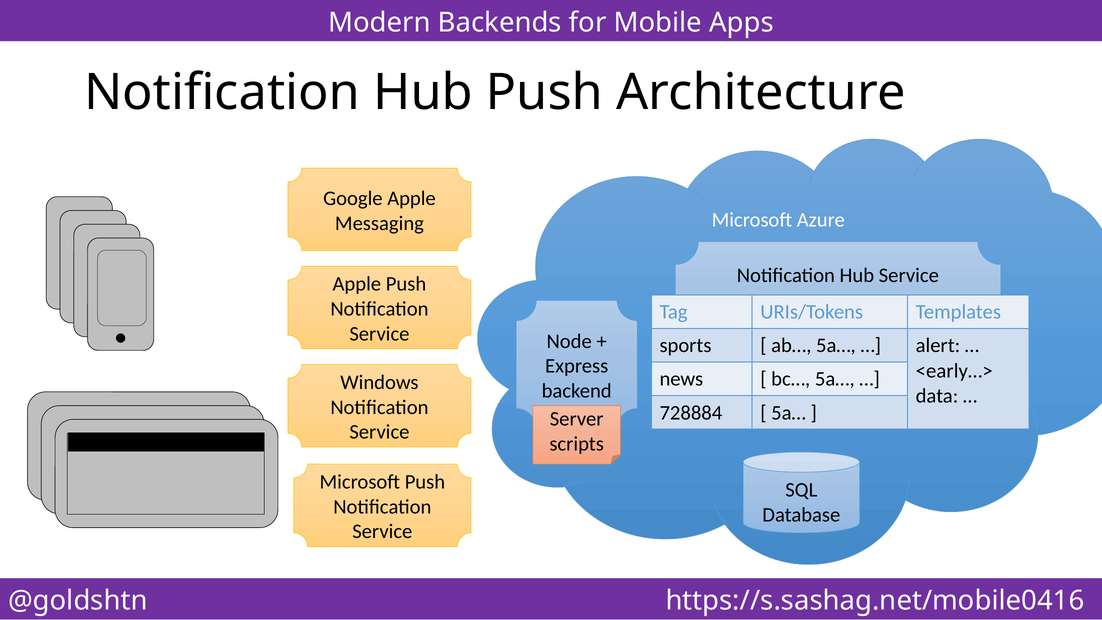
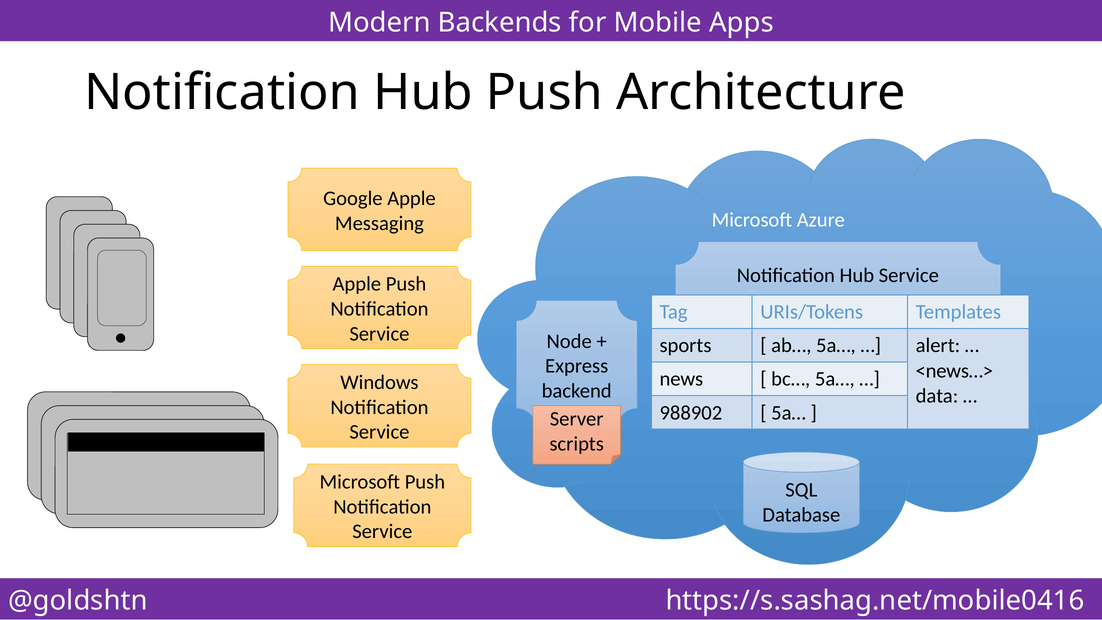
<early…>: <early…> -> <news…>
728884: 728884 -> 988902
